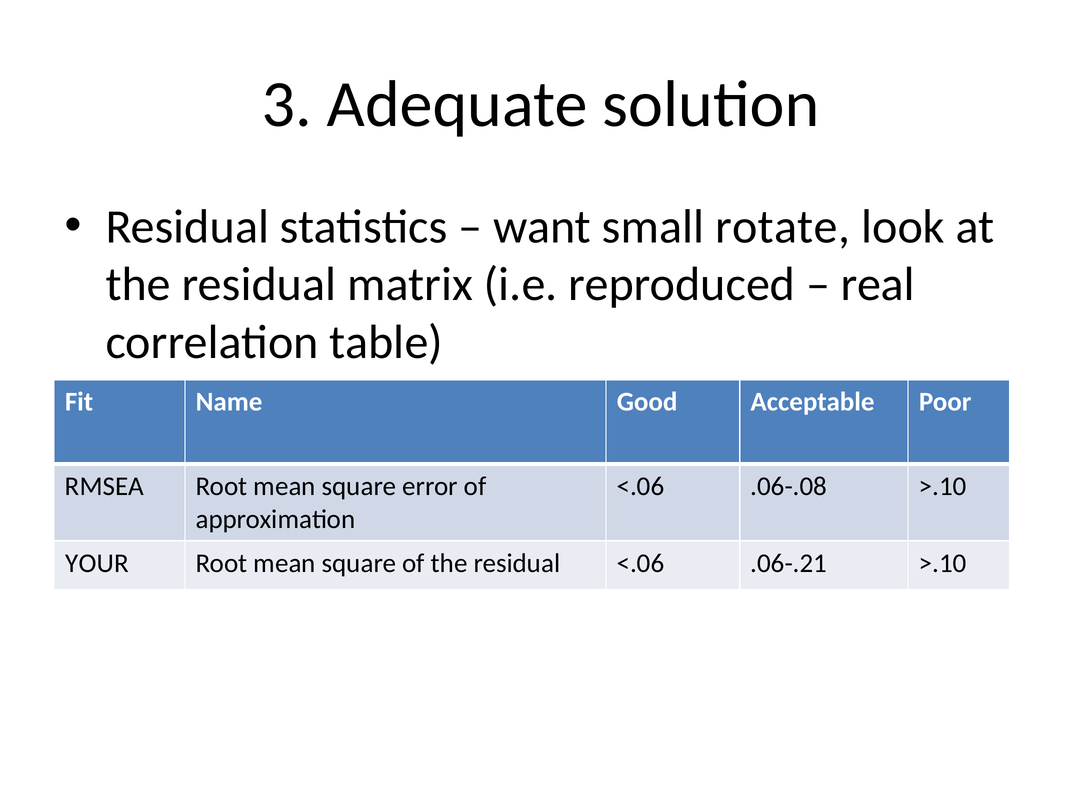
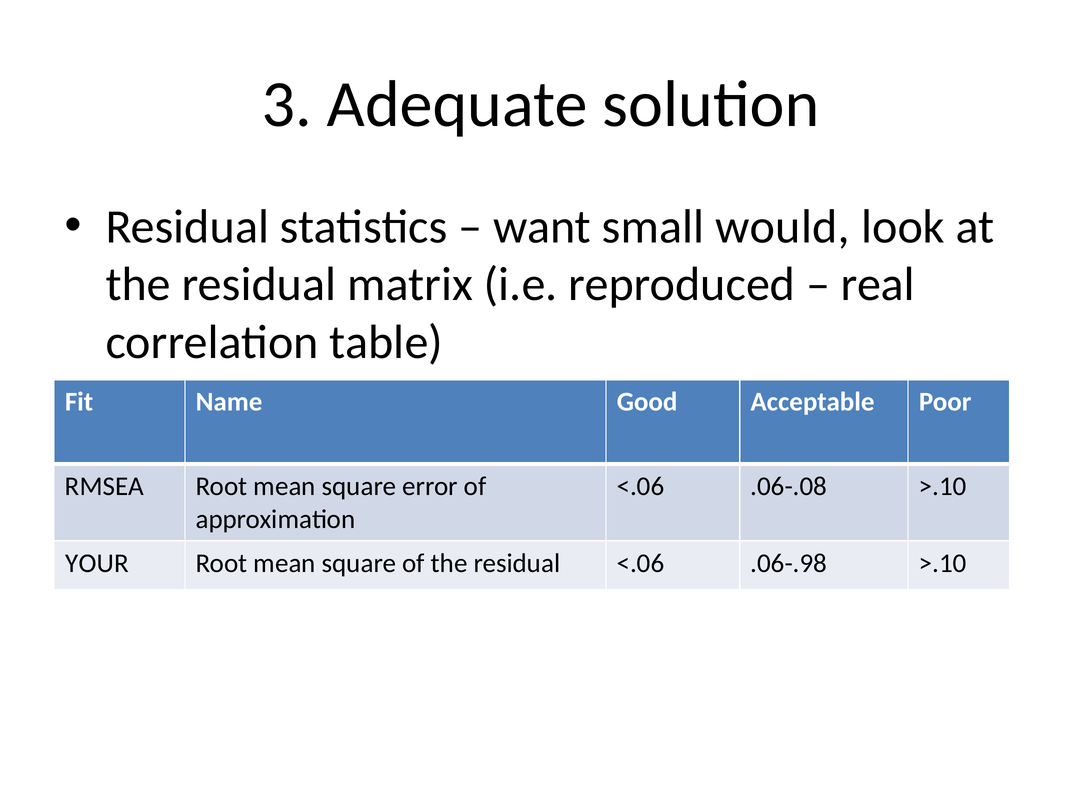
rotate: rotate -> would
.06-.21: .06-.21 -> .06-.98
